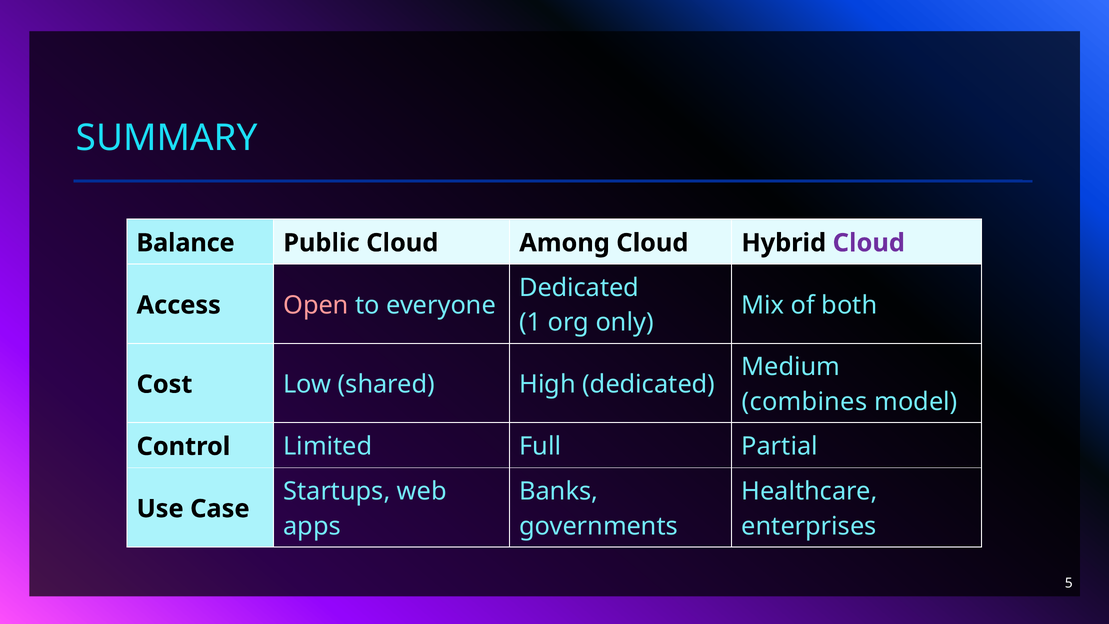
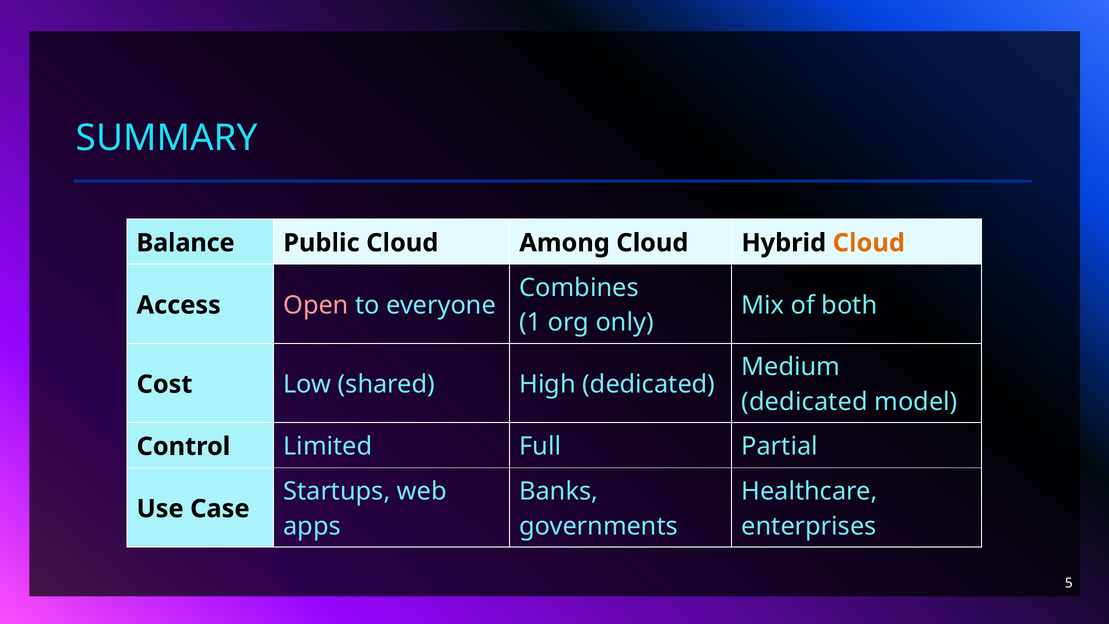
Cloud at (869, 243) colour: purple -> orange
Dedicated at (579, 288): Dedicated -> Combines
combines at (805, 402): combines -> dedicated
